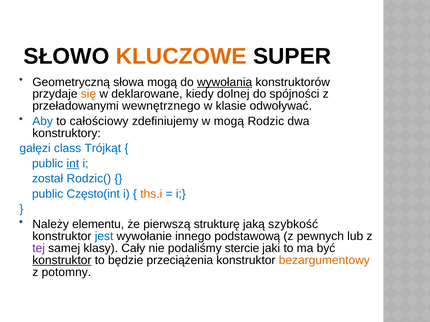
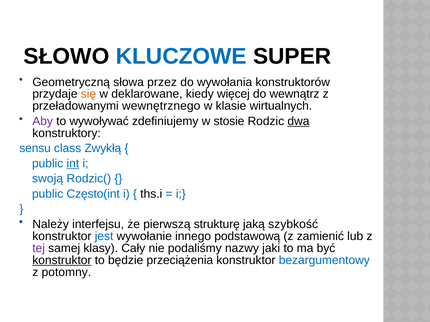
KLUCZOWE colour: orange -> blue
słowa mogą: mogą -> przez
wywołania underline: present -> none
dolnej: dolnej -> więcej
spójności: spójności -> wewnątrz
odwoływać: odwoływać -> wirtualnych
Aby colour: blue -> purple
całościowy: całościowy -> wywoływać
w mogą: mogą -> stosie
dwa underline: none -> present
gałęzi: gałęzi -> sensu
Trójkąt: Trójkąt -> Zwykłą
został: został -> swoją
ths.i colour: orange -> black
elementu: elementu -> interfejsu
pewnych: pewnych -> zamienić
stercie: stercie -> nazwy
bezargumentowy colour: orange -> blue
